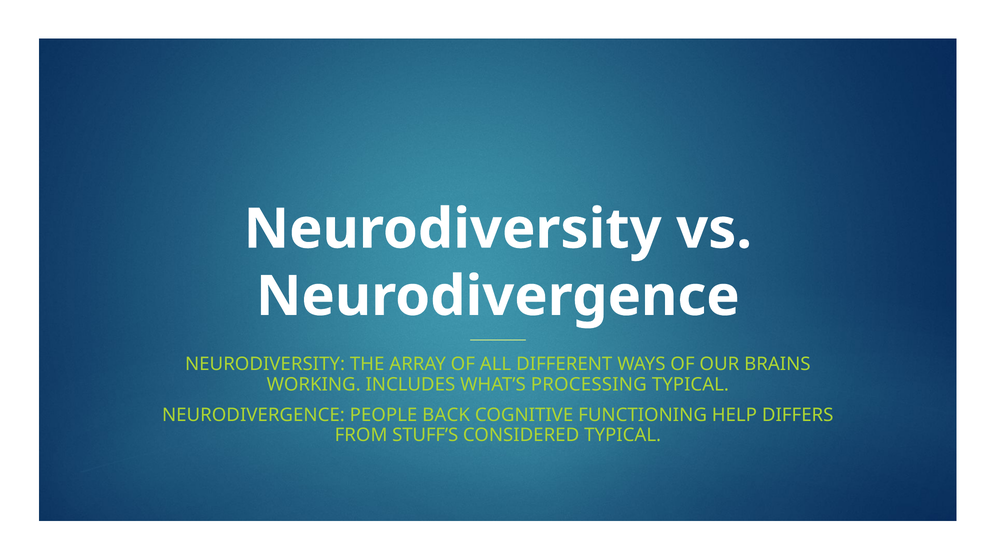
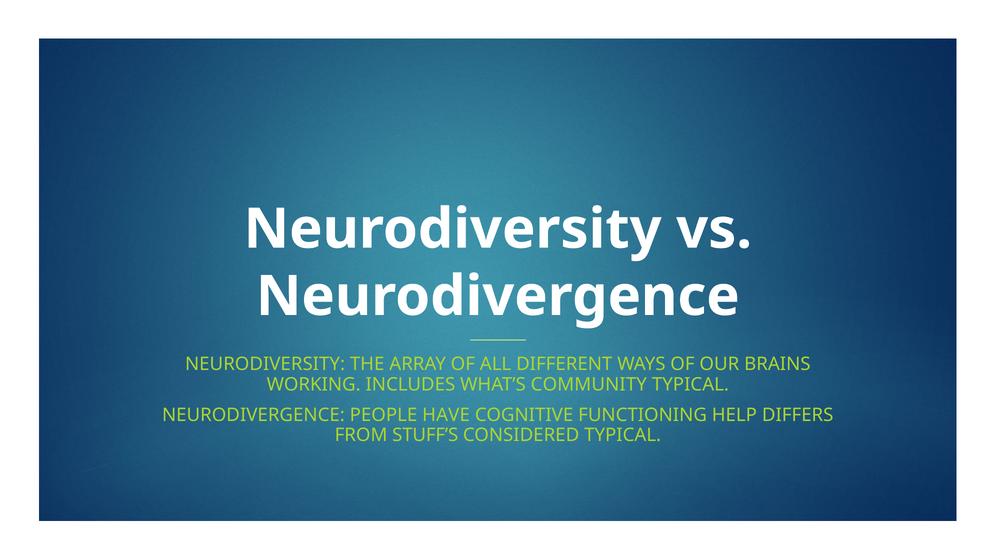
PROCESSING: PROCESSING -> COMMUNITY
BACK: BACK -> HAVE
